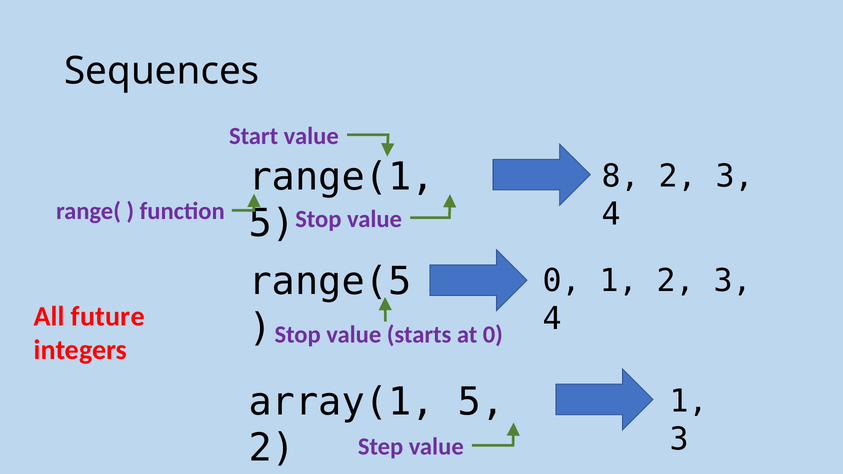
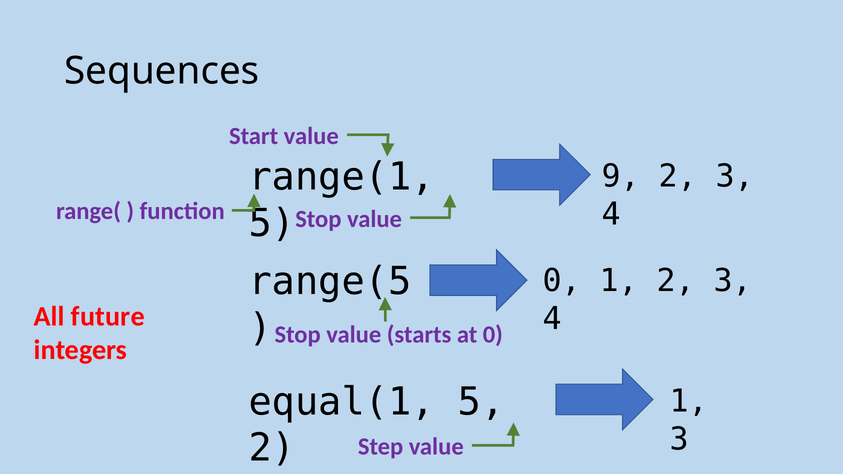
8: 8 -> 9
array(1: array(1 -> equal(1
